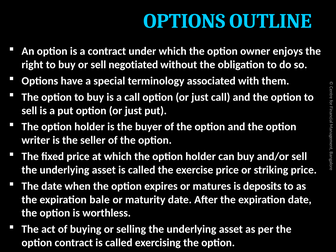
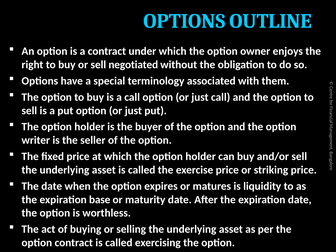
deposits: deposits -> liquidity
bale: bale -> base
